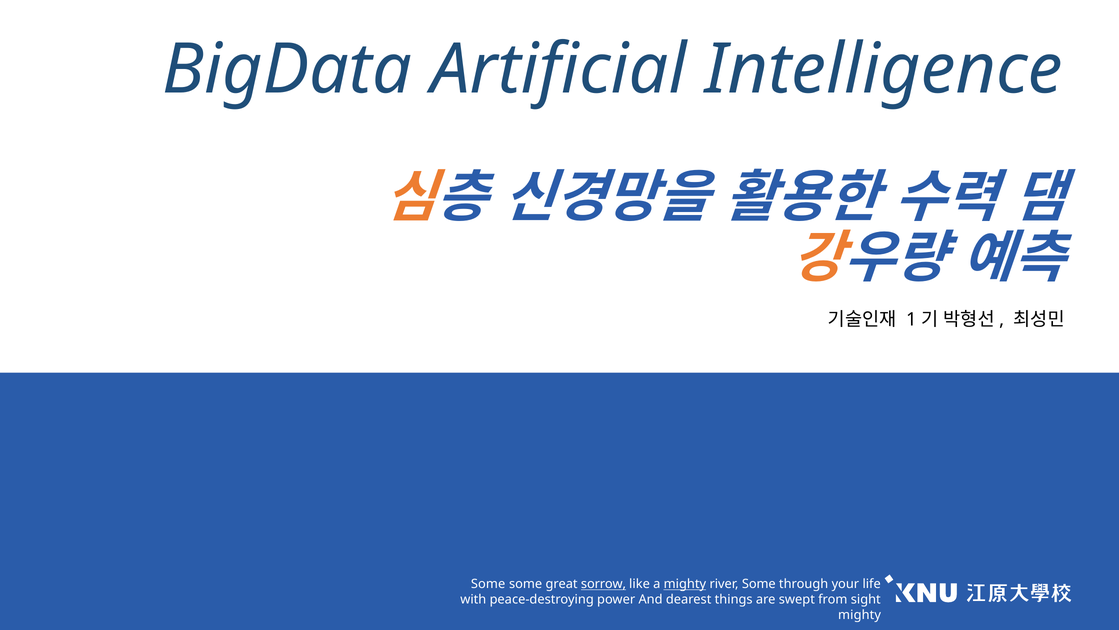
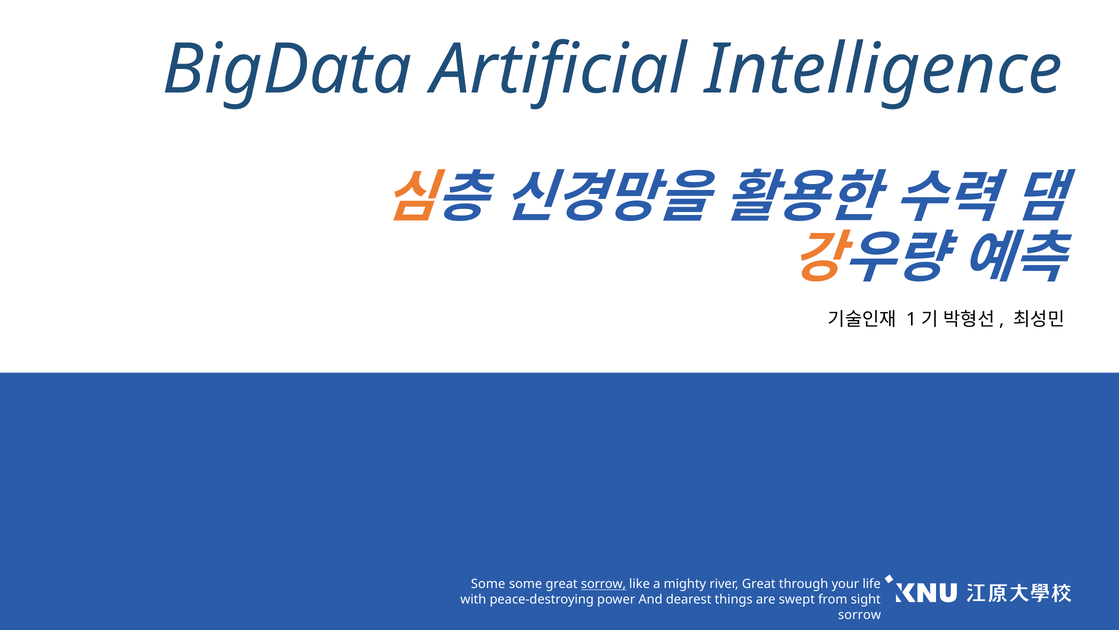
mighty at (685, 584) underline: present -> none
river Some: Some -> Great
mighty at (860, 614): mighty -> sorrow
